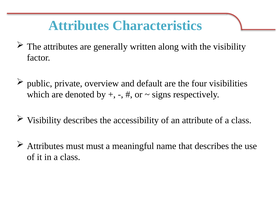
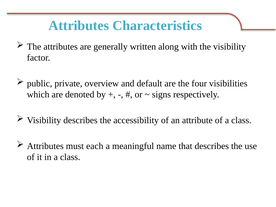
must must: must -> each
